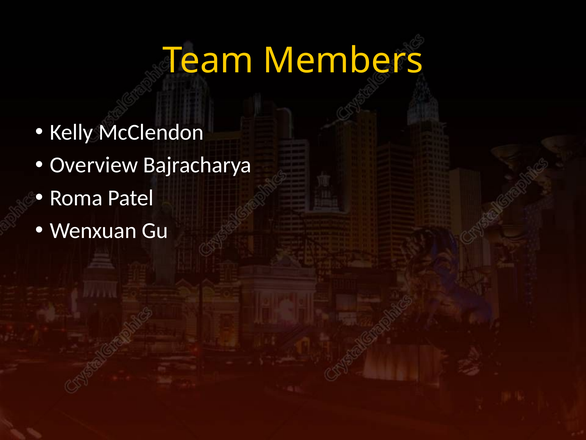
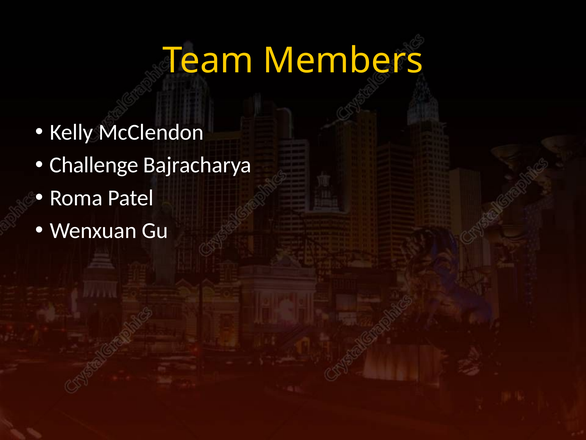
Overview: Overview -> Challenge
